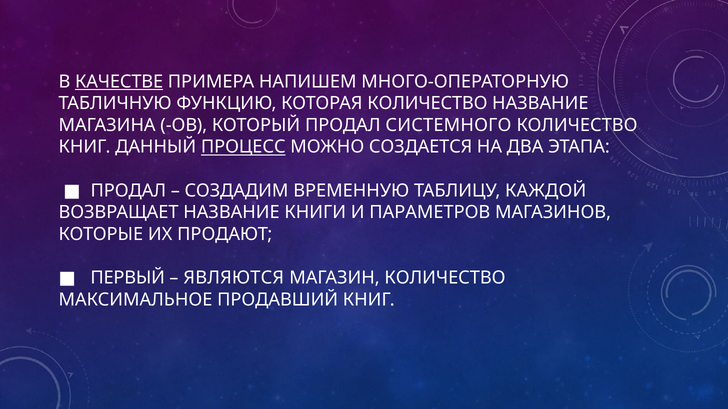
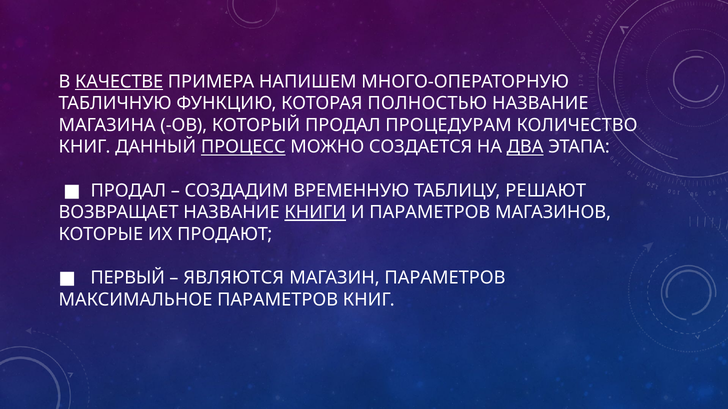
КОТОРАЯ КОЛИЧЕСТВО: КОЛИЧЕСТВО -> ПОЛНОСТЬЮ
СИСТЕМНОГО: СИСТЕМНОГО -> ПРОЦЕДУРАМ
ДВА underline: none -> present
КАЖДОЙ: КАЖДОЙ -> РЕШАЮТ
КНИГИ underline: none -> present
МАГАЗИН КОЛИЧЕСТВО: КОЛИЧЕСТВО -> ПАРАМЕТРОВ
МАКСИМАЛЬНОЕ ПРОДАВШИЙ: ПРОДАВШИЙ -> ПАРАМЕТРОВ
